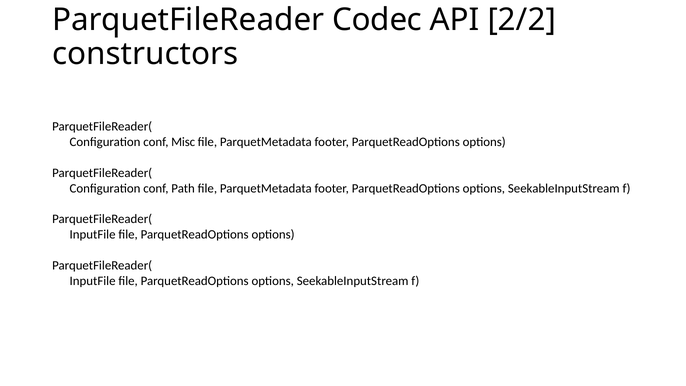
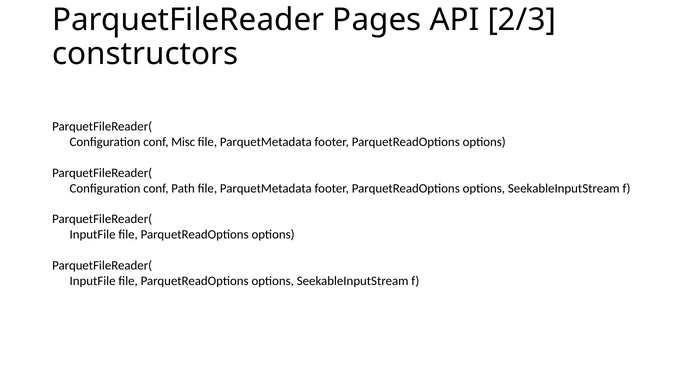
Codec: Codec -> Pages
2/2: 2/2 -> 2/3
